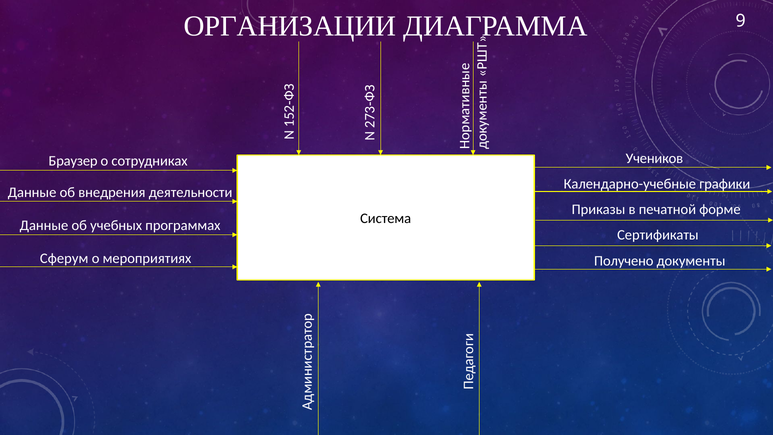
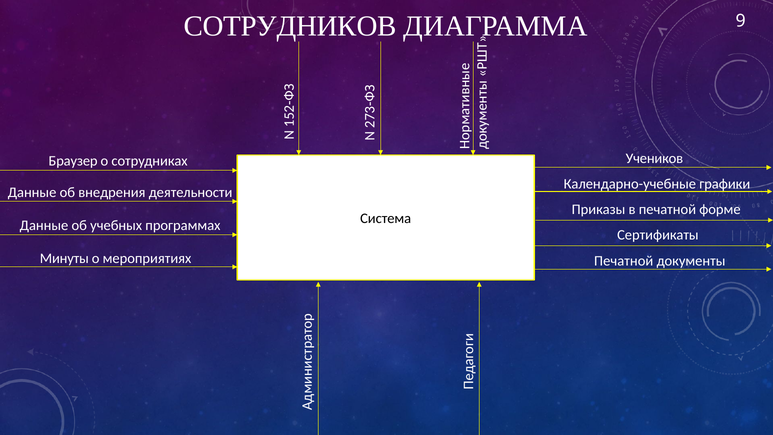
ОРГАНИЗАЦИИ: ОРГАНИЗАЦИИ -> СОТРУДНИКОВ
Сферум: Сферум -> Минуты
Получено at (624, 261): Получено -> Печатной
